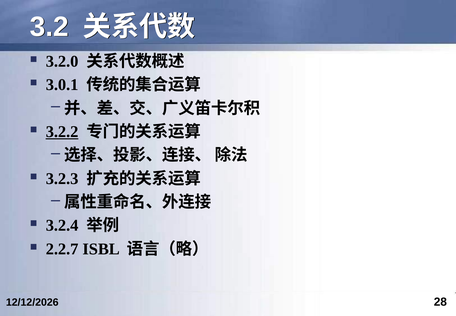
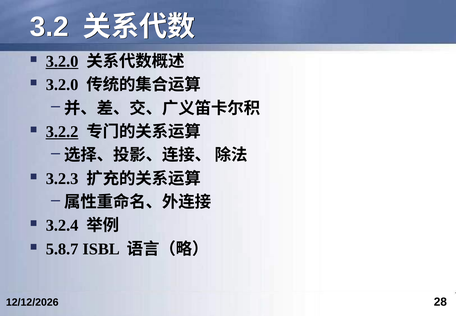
3.2.0 at (62, 61) underline: none -> present
3.0.1 at (62, 85): 3.0.1 -> 3.2.0
2.2.7: 2.2.7 -> 5.8.7
